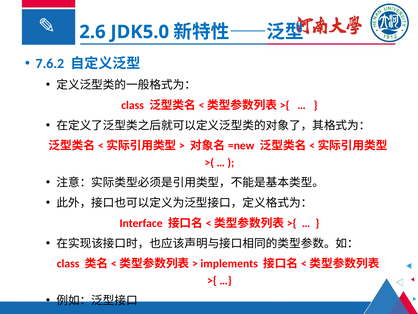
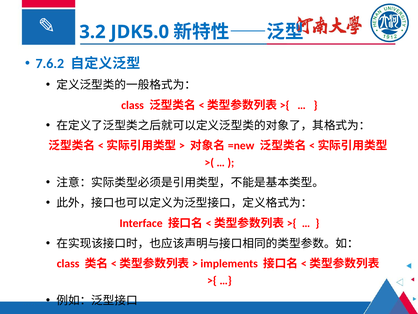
2.6: 2.6 -> 3.2
